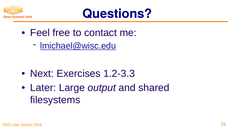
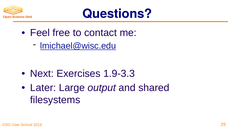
1.2-3.3: 1.2-3.3 -> 1.9-3.3
